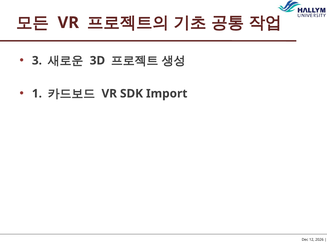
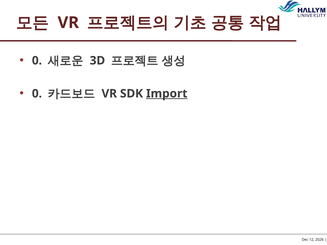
3 at (37, 61): 3 -> 0
1 at (37, 94): 1 -> 0
Import underline: none -> present
